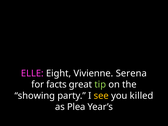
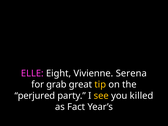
facts: facts -> grab
tip colour: light green -> yellow
showing: showing -> perjured
Plea: Plea -> Fact
